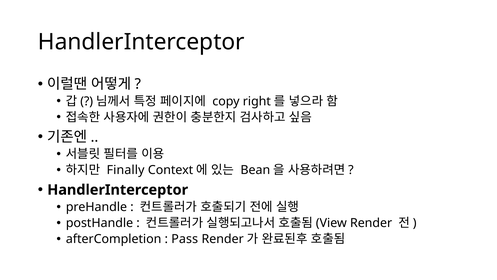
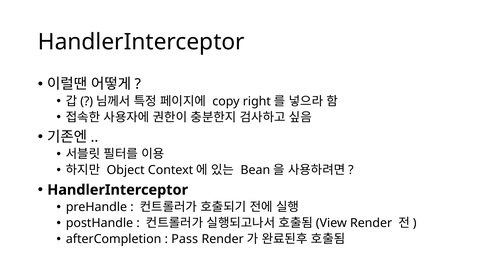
Finally: Finally -> Object
